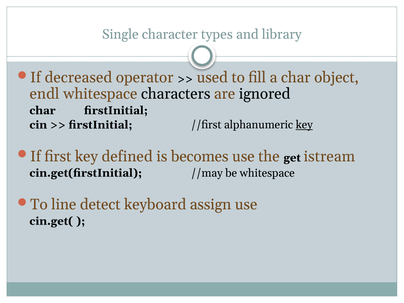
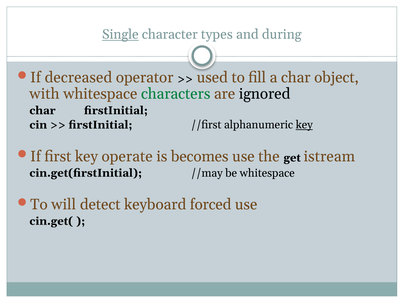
Single underline: none -> present
library: library -> during
endl: endl -> with
characters colour: black -> green
defined: defined -> operate
line: line -> will
assign: assign -> forced
